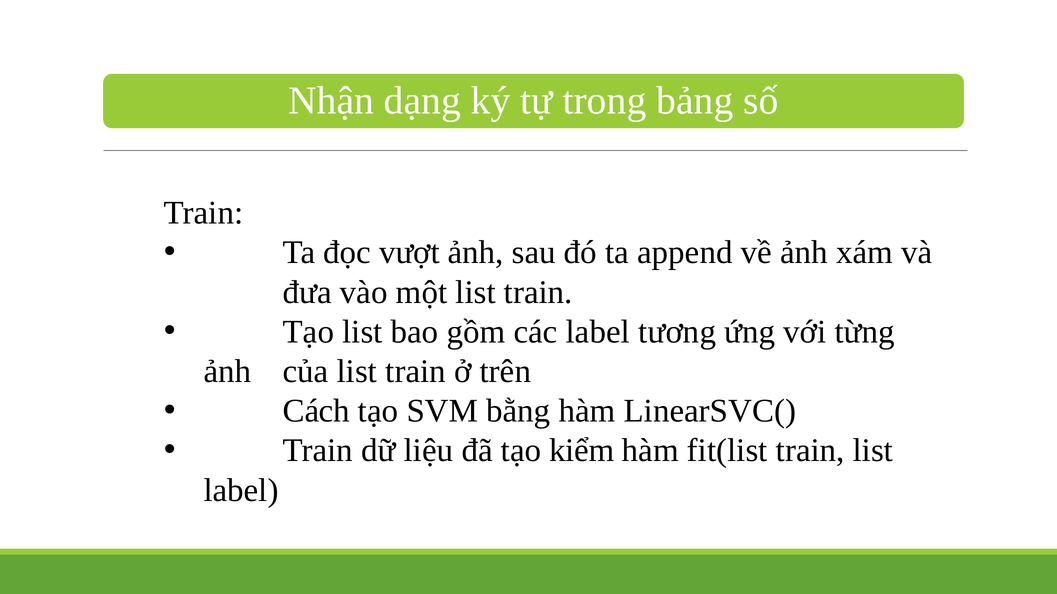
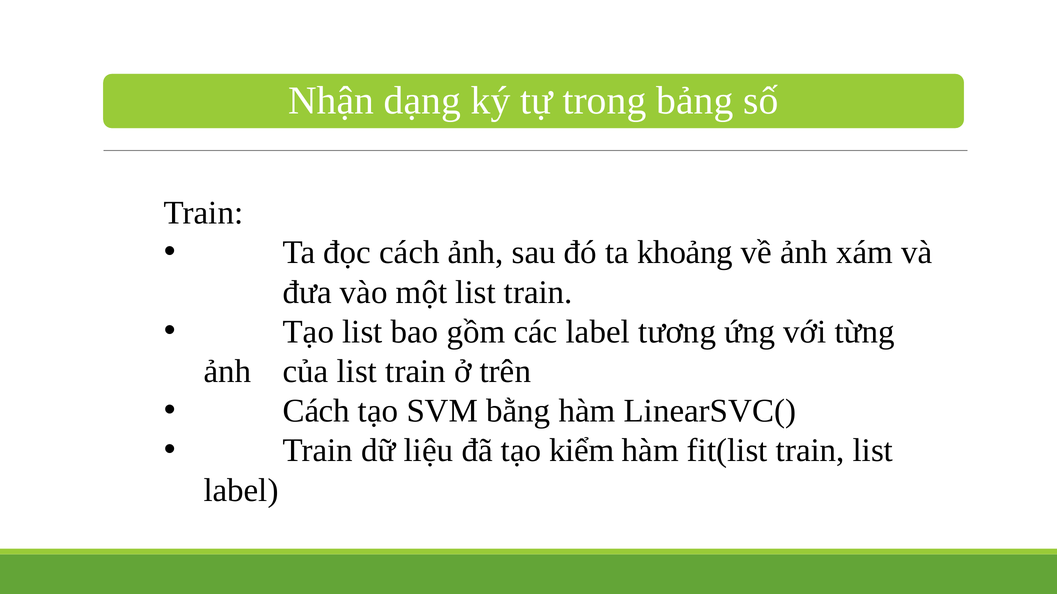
đọc vượt: vượt -> cách
append: append -> khoảng
